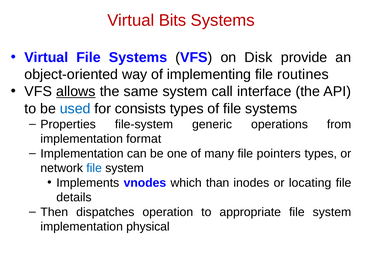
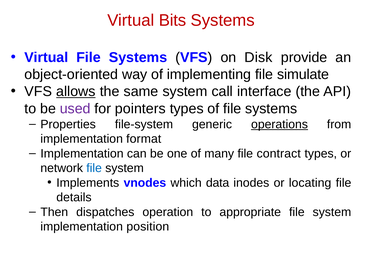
routines: routines -> simulate
used colour: blue -> purple
consists: consists -> pointers
operations underline: none -> present
pointers: pointers -> contract
than: than -> data
physical: physical -> position
